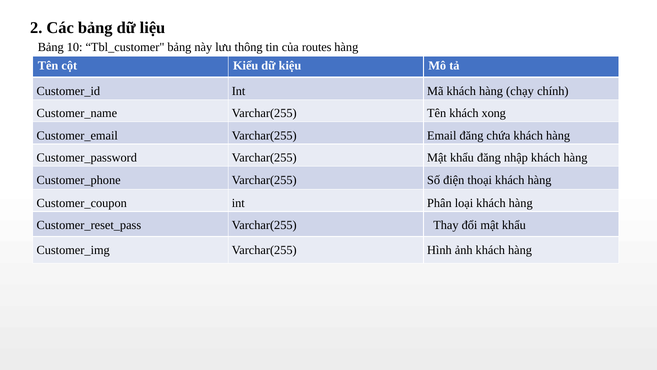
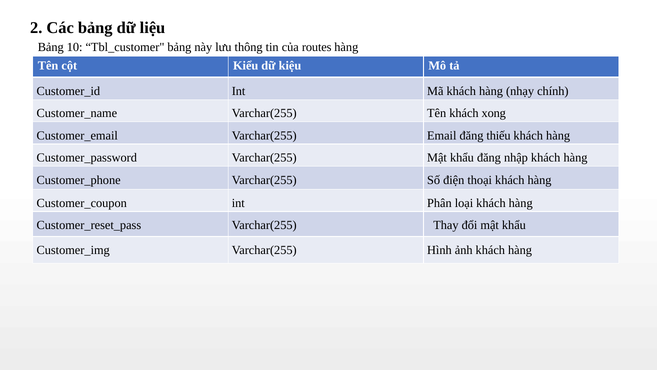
chạy: chạy -> nhạy
chứa: chứa -> thiếu
